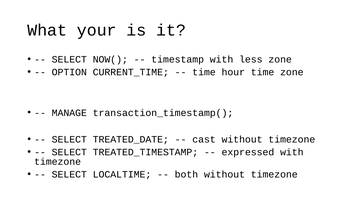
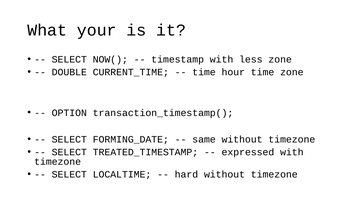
OPTION: OPTION -> DOUBLE
MANAGE: MANAGE -> OPTION
TREATED_DATE: TREATED_DATE -> FORMING_DATE
cast: cast -> same
both: both -> hard
